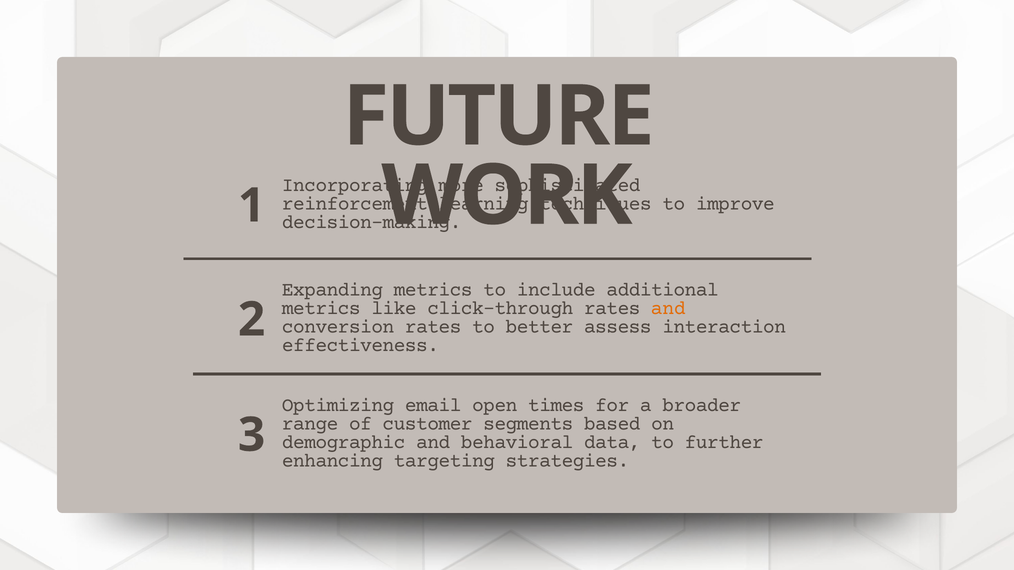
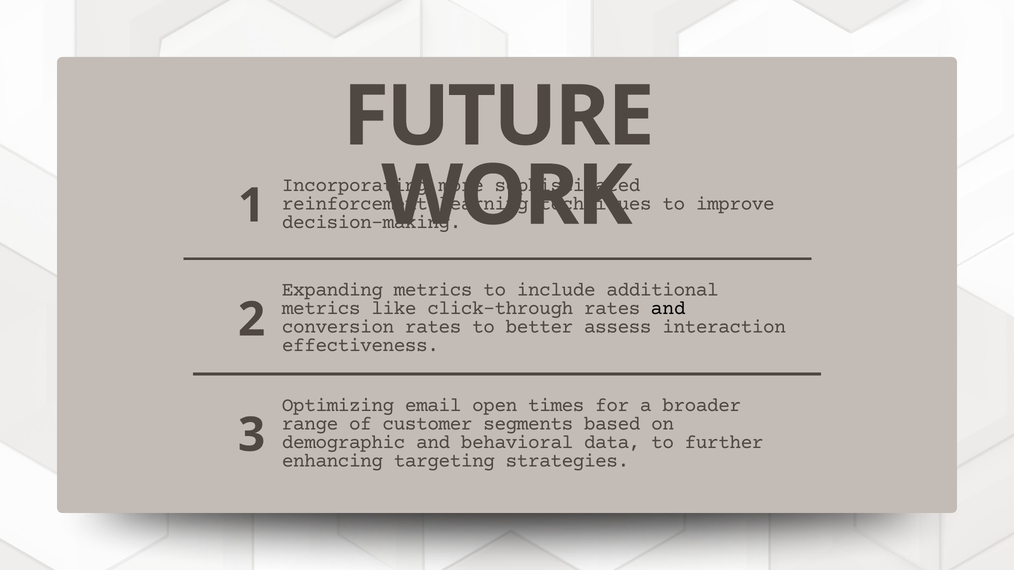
and at (668, 308) colour: orange -> black
